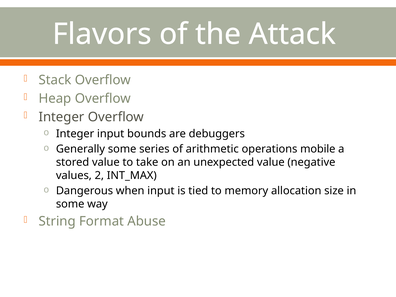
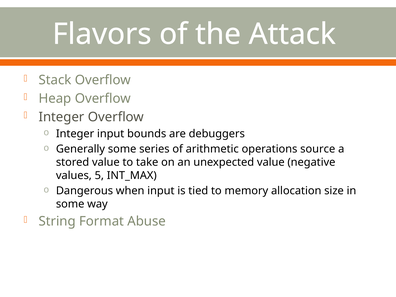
mobile: mobile -> source
2: 2 -> 5
